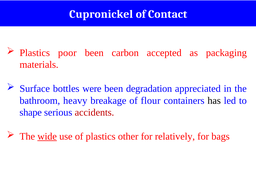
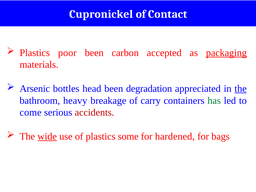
packaging underline: none -> present
Surface: Surface -> Arsenic
were: were -> head
the at (241, 89) underline: none -> present
flour: flour -> carry
has colour: black -> green
shape: shape -> come
other: other -> some
relatively: relatively -> hardened
